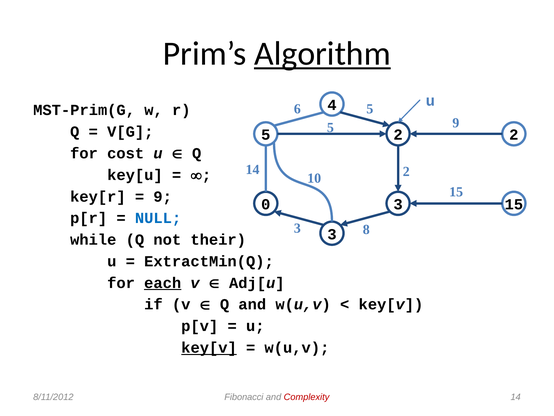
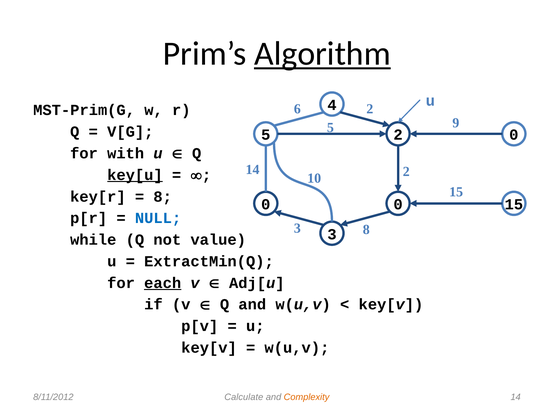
6 5: 5 -> 2
2 2: 2 -> 0
cost: cost -> with
key[u underline: none -> present
9 at (163, 196): 9 -> 8
3 at (398, 204): 3 -> 0
their: their -> value
key[v at (209, 347) underline: present -> none
Fibonacci: Fibonacci -> Calculate
Complexity colour: red -> orange
